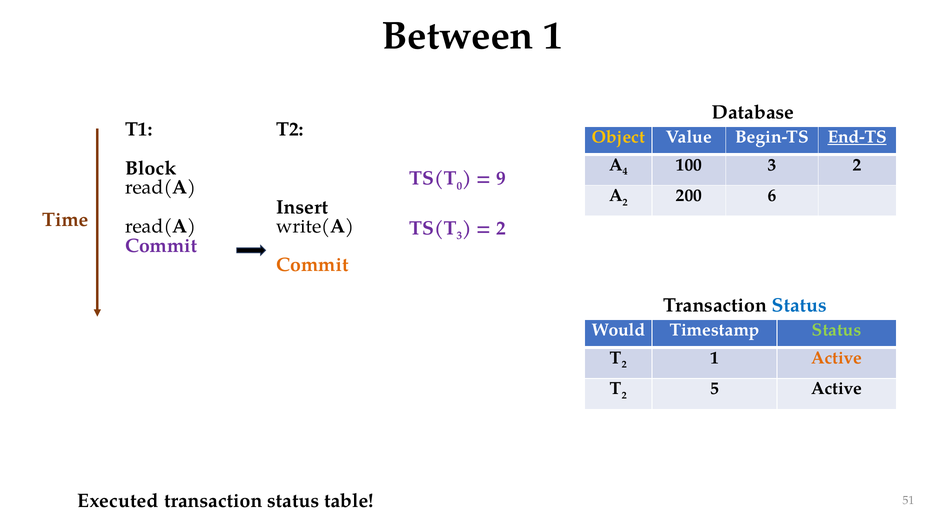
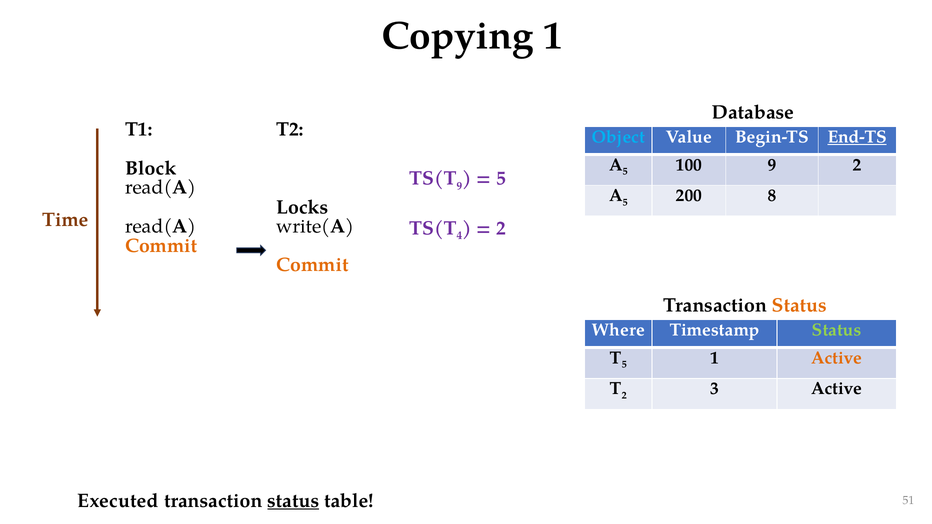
Between: Between -> Copying
Object colour: yellow -> light blue
4 at (625, 172): 4 -> 5
100 3: 3 -> 9
0 at (459, 186): 0 -> 9
9 at (501, 178): 9 -> 5
2 at (625, 203): 2 -> 5
6: 6 -> 8
Insert: Insert -> Locks
3 at (459, 236): 3 -> 4
Commit at (161, 246) colour: purple -> orange
Status at (799, 306) colour: blue -> orange
Would: Would -> Where
2 at (624, 365): 2 -> 5
5: 5 -> 3
status at (293, 501) underline: none -> present
